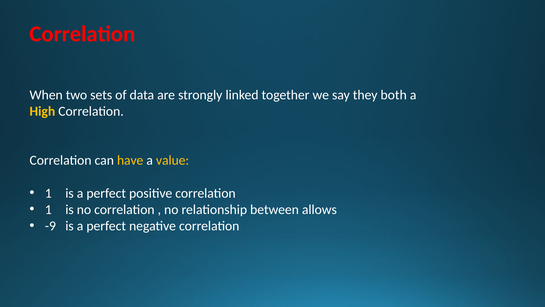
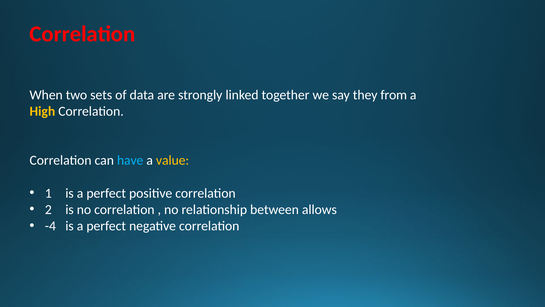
both: both -> from
have colour: yellow -> light blue
1 at (48, 209): 1 -> 2
-9: -9 -> -4
